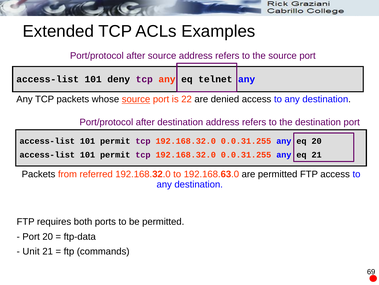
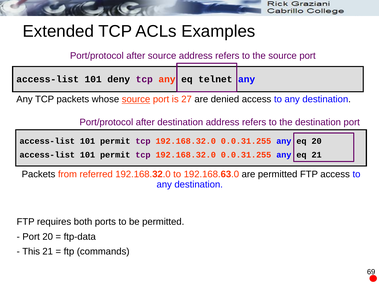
22: 22 -> 27
Unit: Unit -> This
